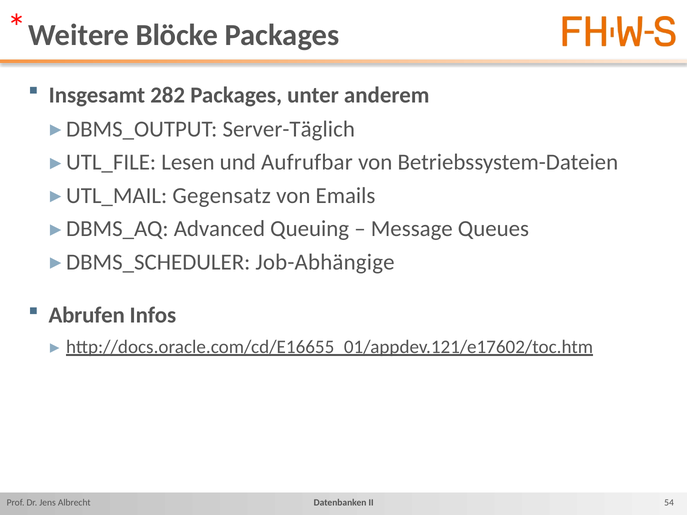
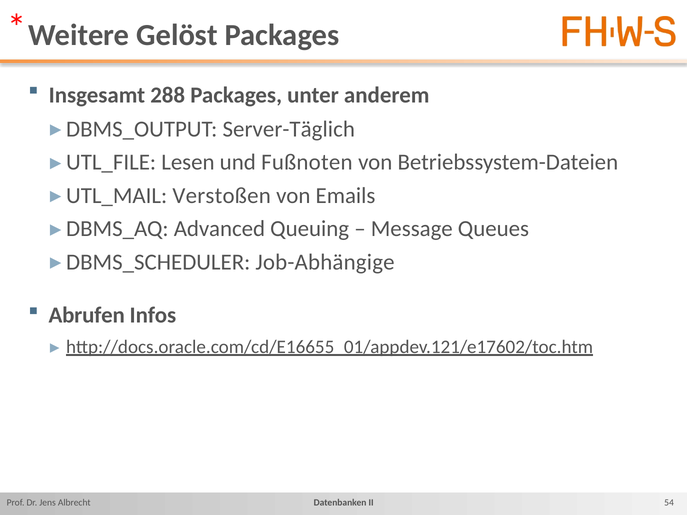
Blöcke: Blöcke -> Gelöst
282: 282 -> 288
Aufrufbar: Aufrufbar -> Fußnoten
Gegensatz: Gegensatz -> Verstoßen
